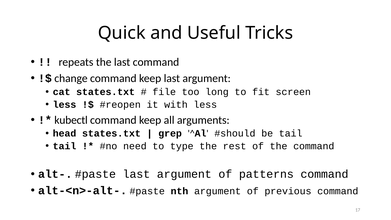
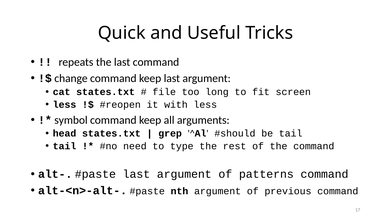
kubectl: kubectl -> symbol
